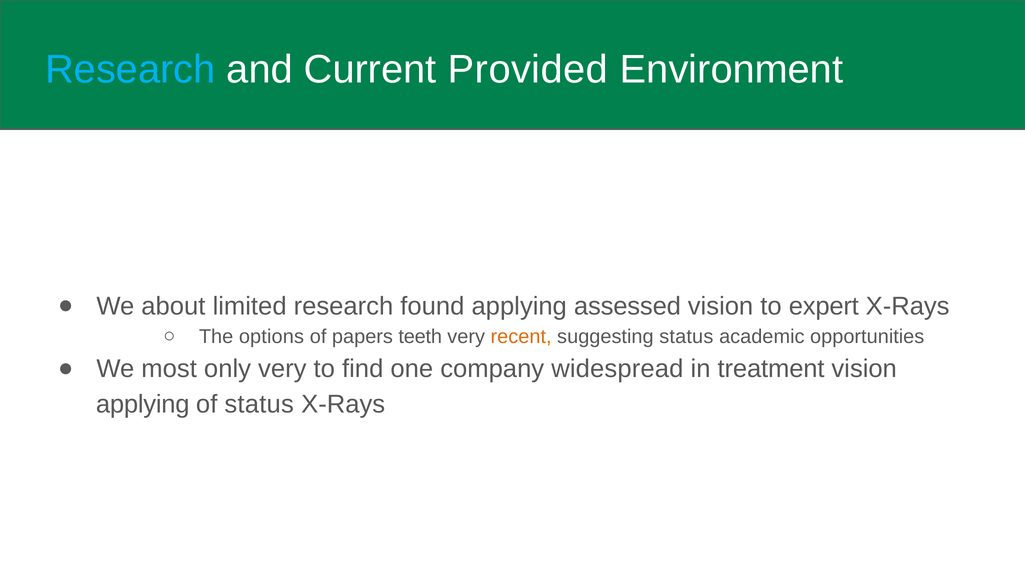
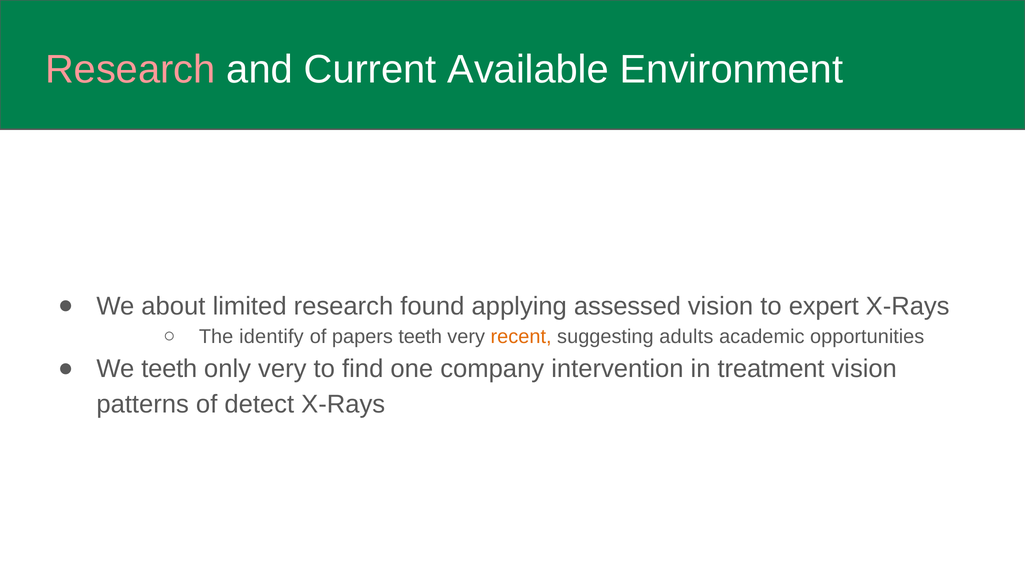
Research at (130, 69) colour: light blue -> pink
Provided: Provided -> Available
options: options -> identify
suggesting status: status -> adults
We most: most -> teeth
widespread: widespread -> intervention
applying at (143, 404): applying -> patterns
of status: status -> detect
